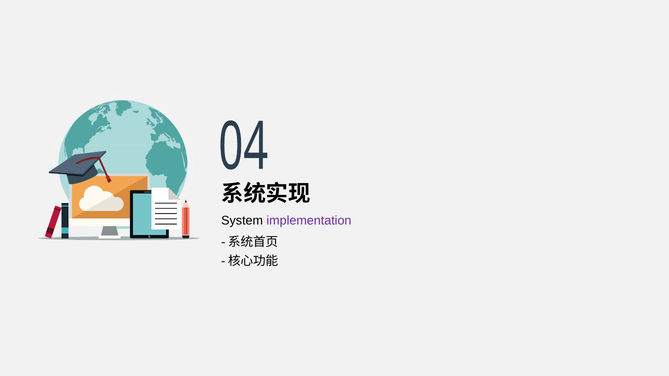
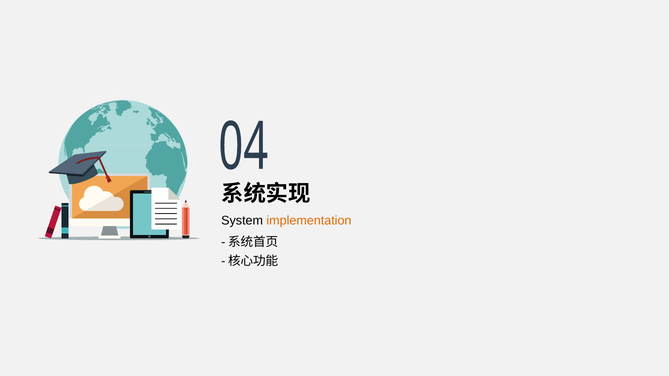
implementation colour: purple -> orange
